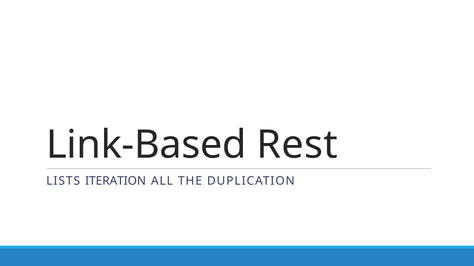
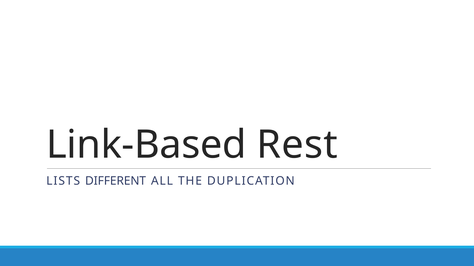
ITERATION: ITERATION -> DIFFERENT
